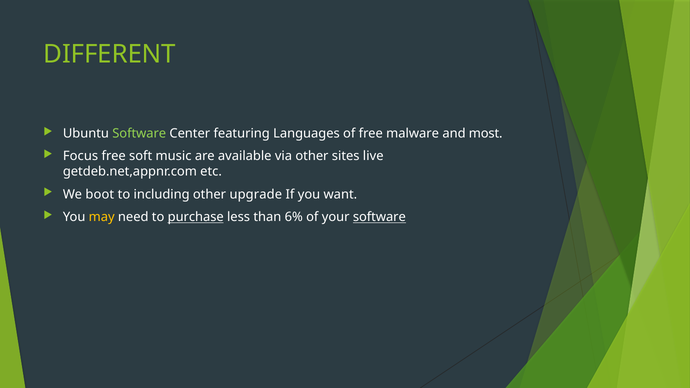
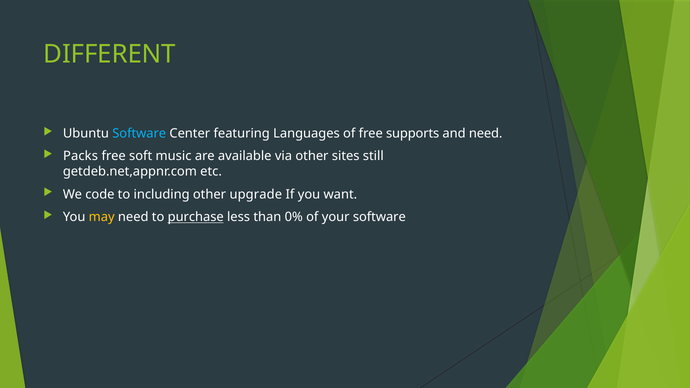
Software at (139, 134) colour: light green -> light blue
malware: malware -> supports
and most: most -> need
Focus: Focus -> Packs
live: live -> still
boot: boot -> code
6%: 6% -> 0%
software at (379, 217) underline: present -> none
